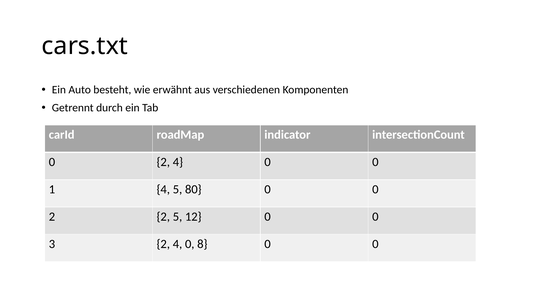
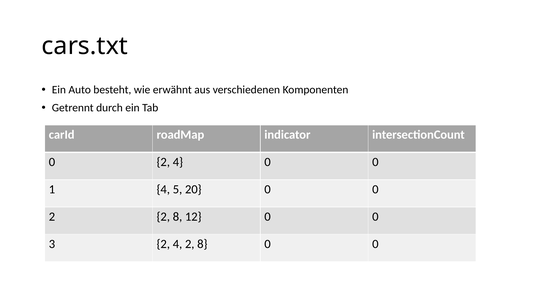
80: 80 -> 20
2 2 5: 5 -> 8
3 2 4 0: 0 -> 2
